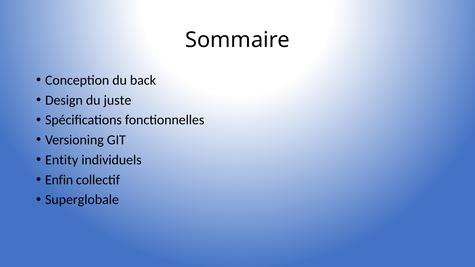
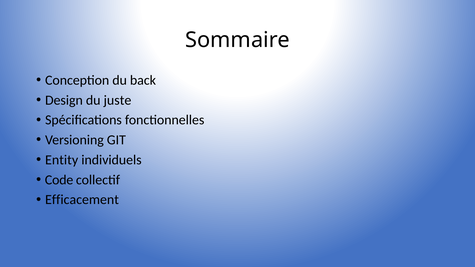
Enfin: Enfin -> Code
Superglobale: Superglobale -> Efficacement
